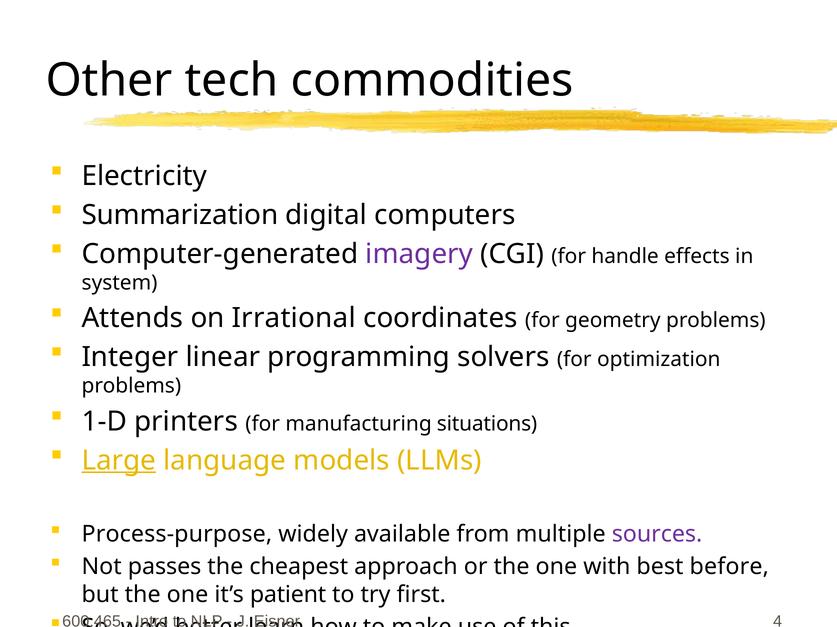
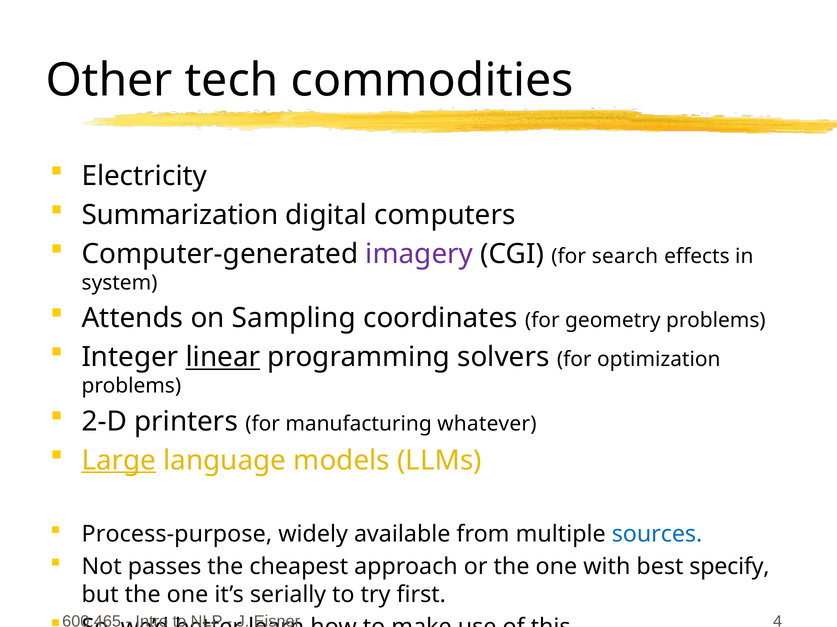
handle: handle -> search
Irrational: Irrational -> Sampling
linear underline: none -> present
1-D: 1-D -> 2-D
situations: situations -> whatever
sources colour: purple -> blue
before: before -> specify
patient: patient -> serially
